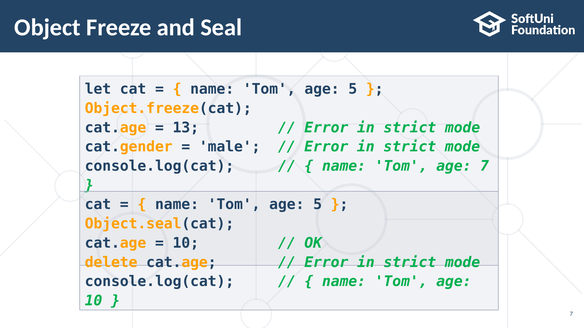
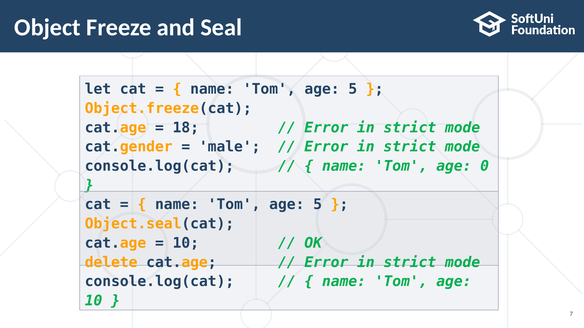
13: 13 -> 18
age 7: 7 -> 0
